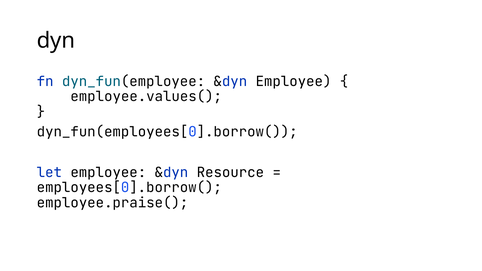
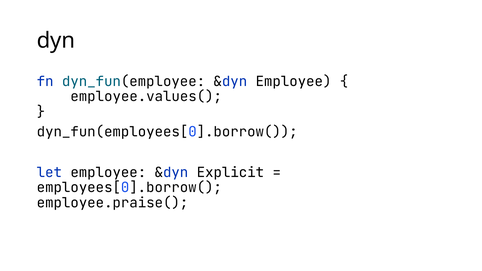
Resource: Resource -> Explicit
